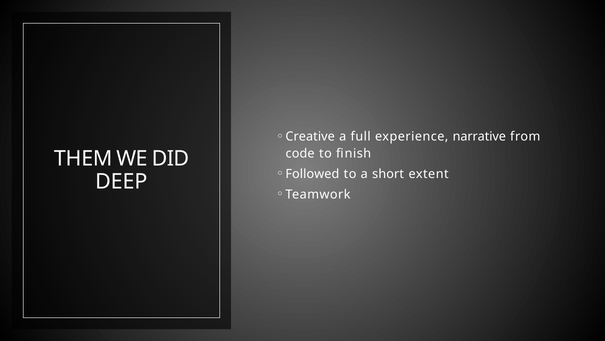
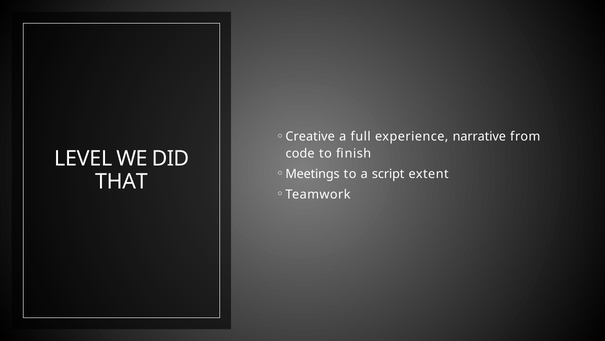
THEM: THEM -> LEVEL
Followed: Followed -> Meetings
short: short -> script
DEEP: DEEP -> THAT
